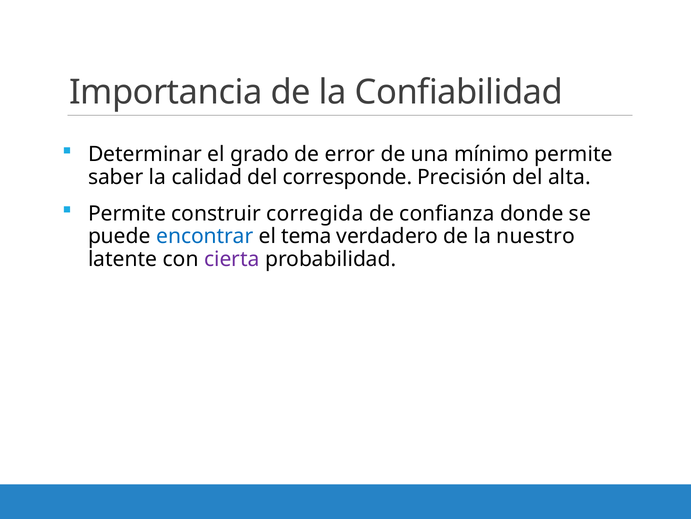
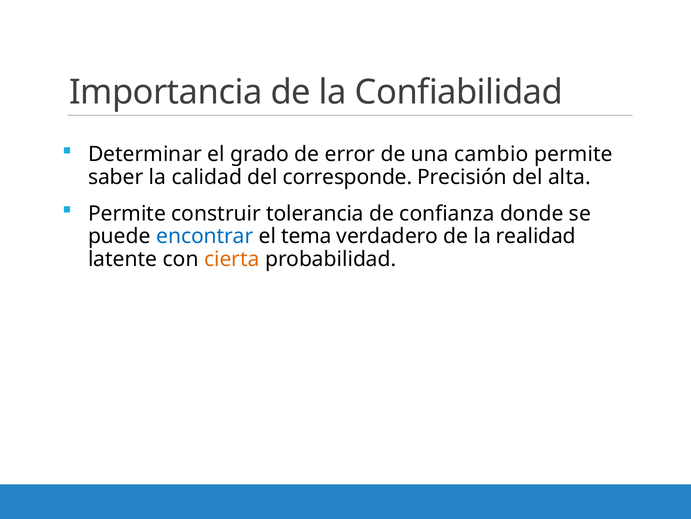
mínimo: mínimo -> cambio
corregida: corregida -> tolerancia
nuestro: nuestro -> realidad
cierta colour: purple -> orange
